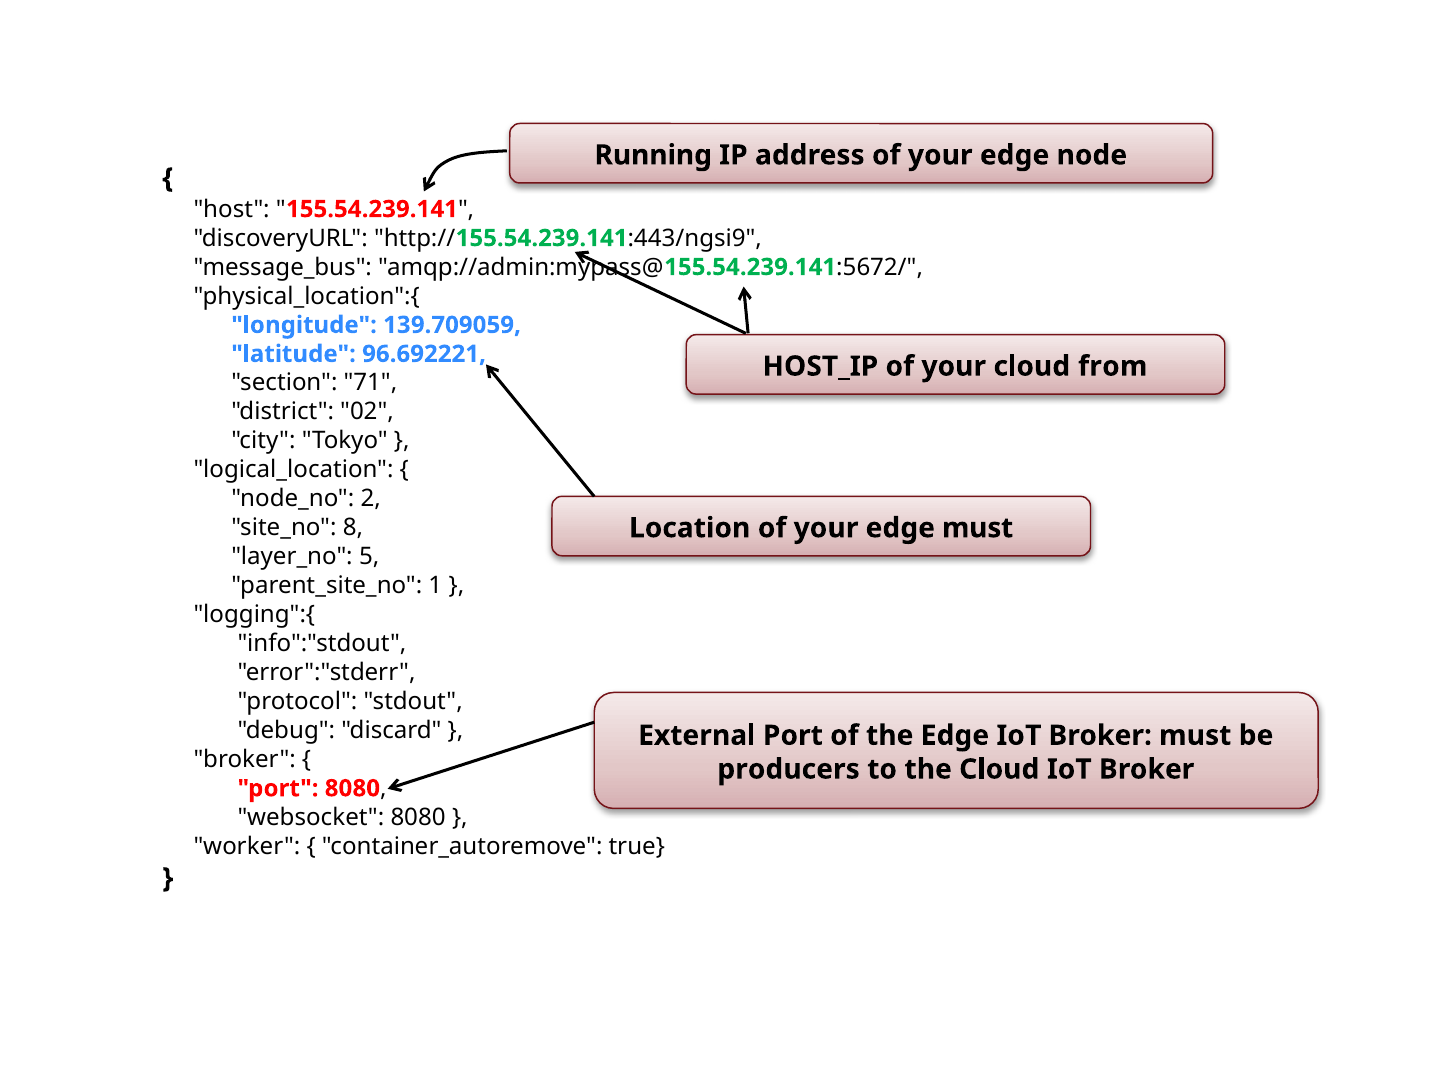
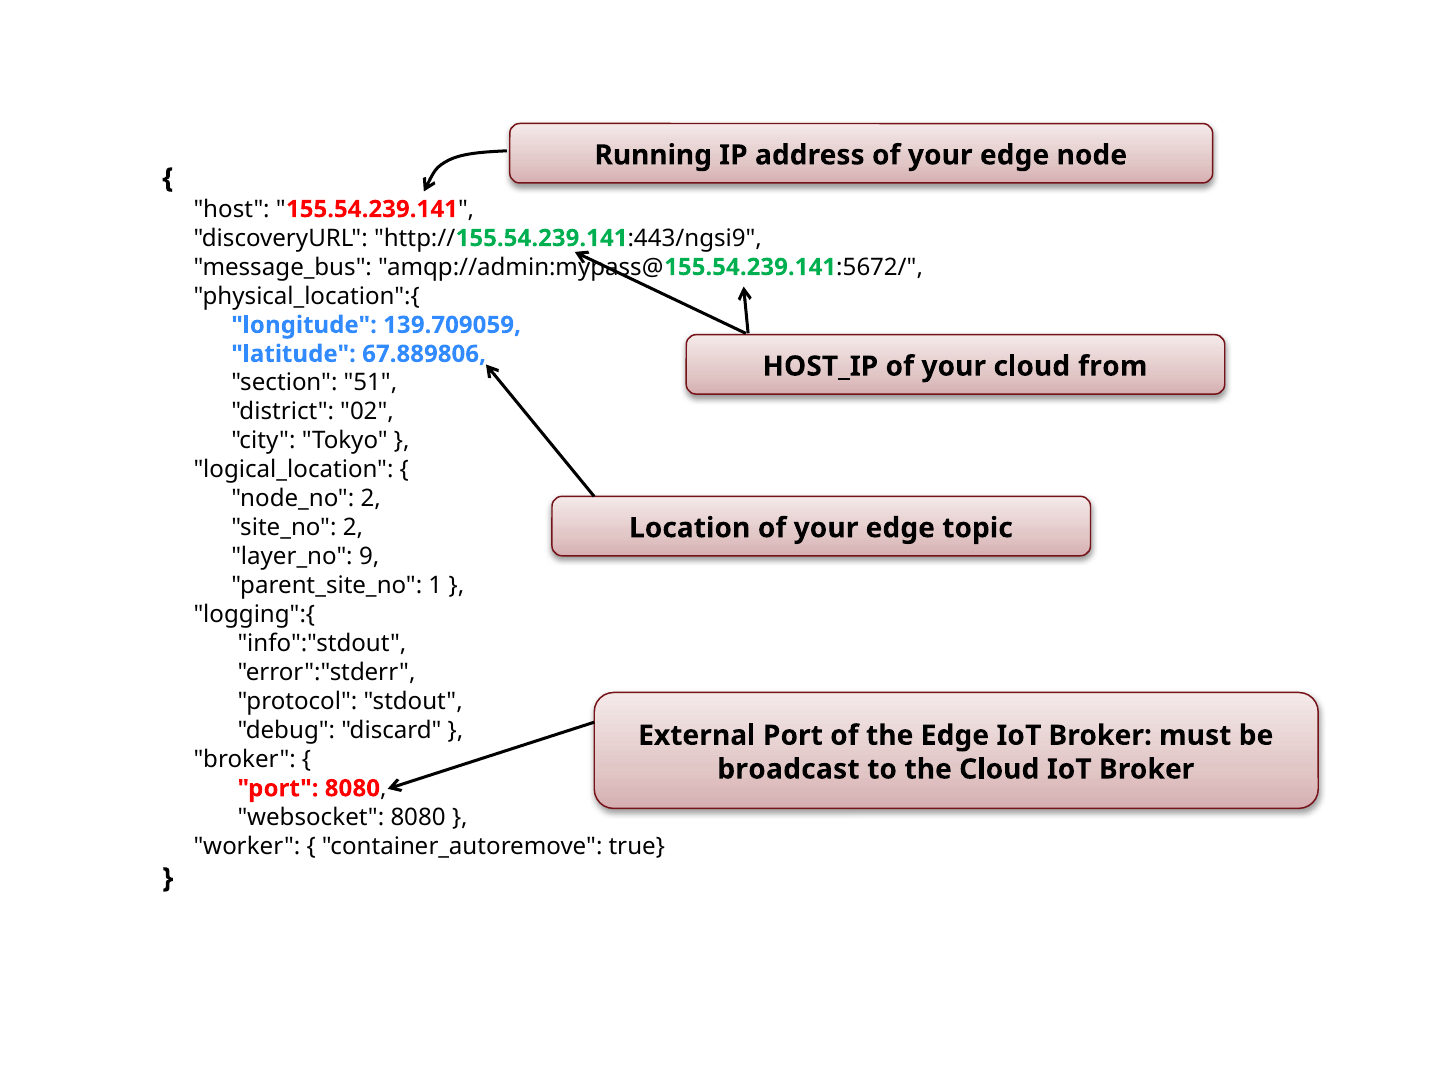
96.692221: 96.692221 -> 67.889806
71: 71 -> 51
site_no 8: 8 -> 2
edge must: must -> topic
5: 5 -> 9
producers: producers -> broadcast
